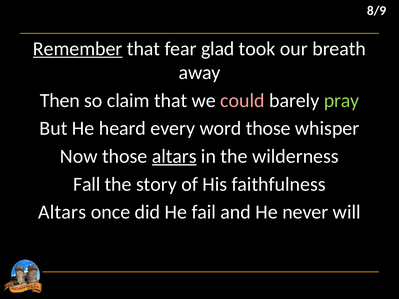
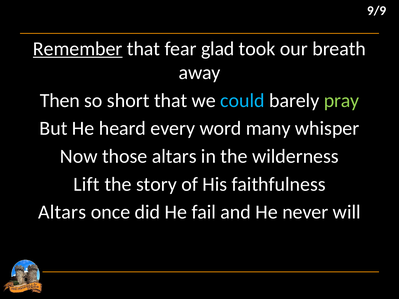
8/9: 8/9 -> 9/9
claim: claim -> short
could colour: pink -> light blue
word those: those -> many
altars at (174, 156) underline: present -> none
Fall: Fall -> Lift
